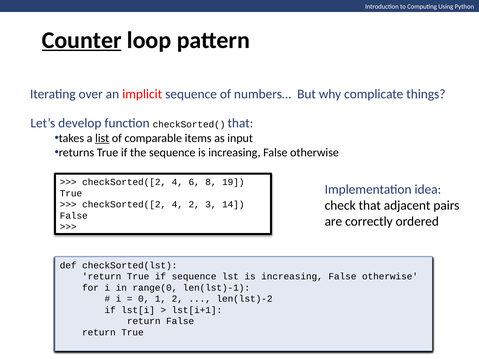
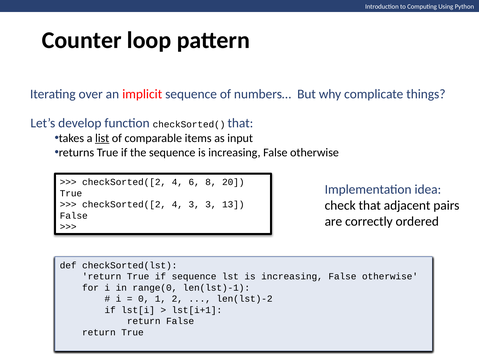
Counter underline: present -> none
19: 19 -> 20
4 2: 2 -> 3
14: 14 -> 13
